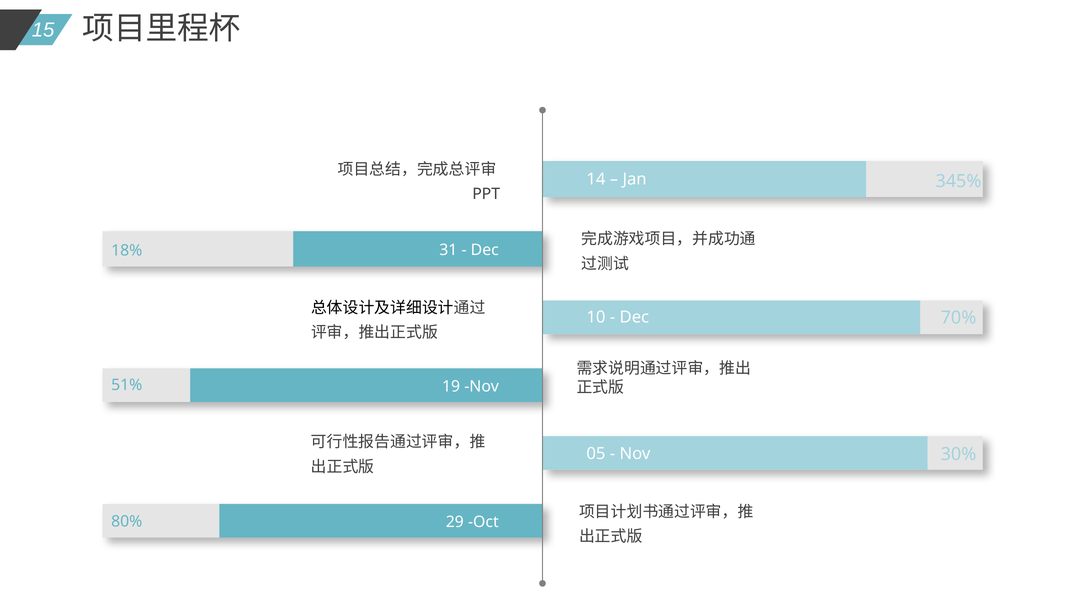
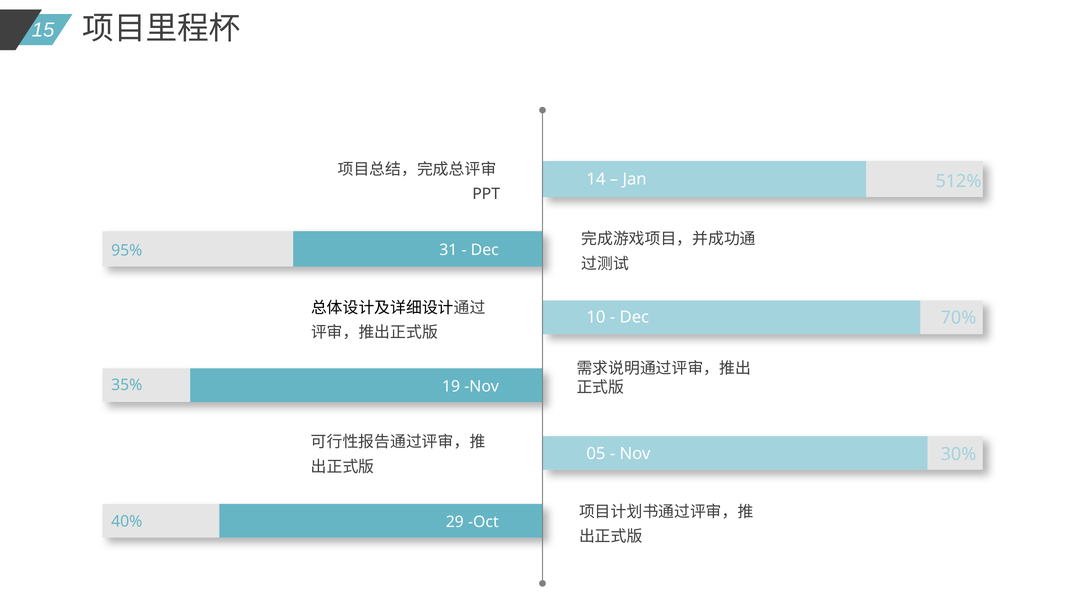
345%: 345% -> 512%
18%: 18% -> 95%
51%: 51% -> 35%
80%: 80% -> 40%
